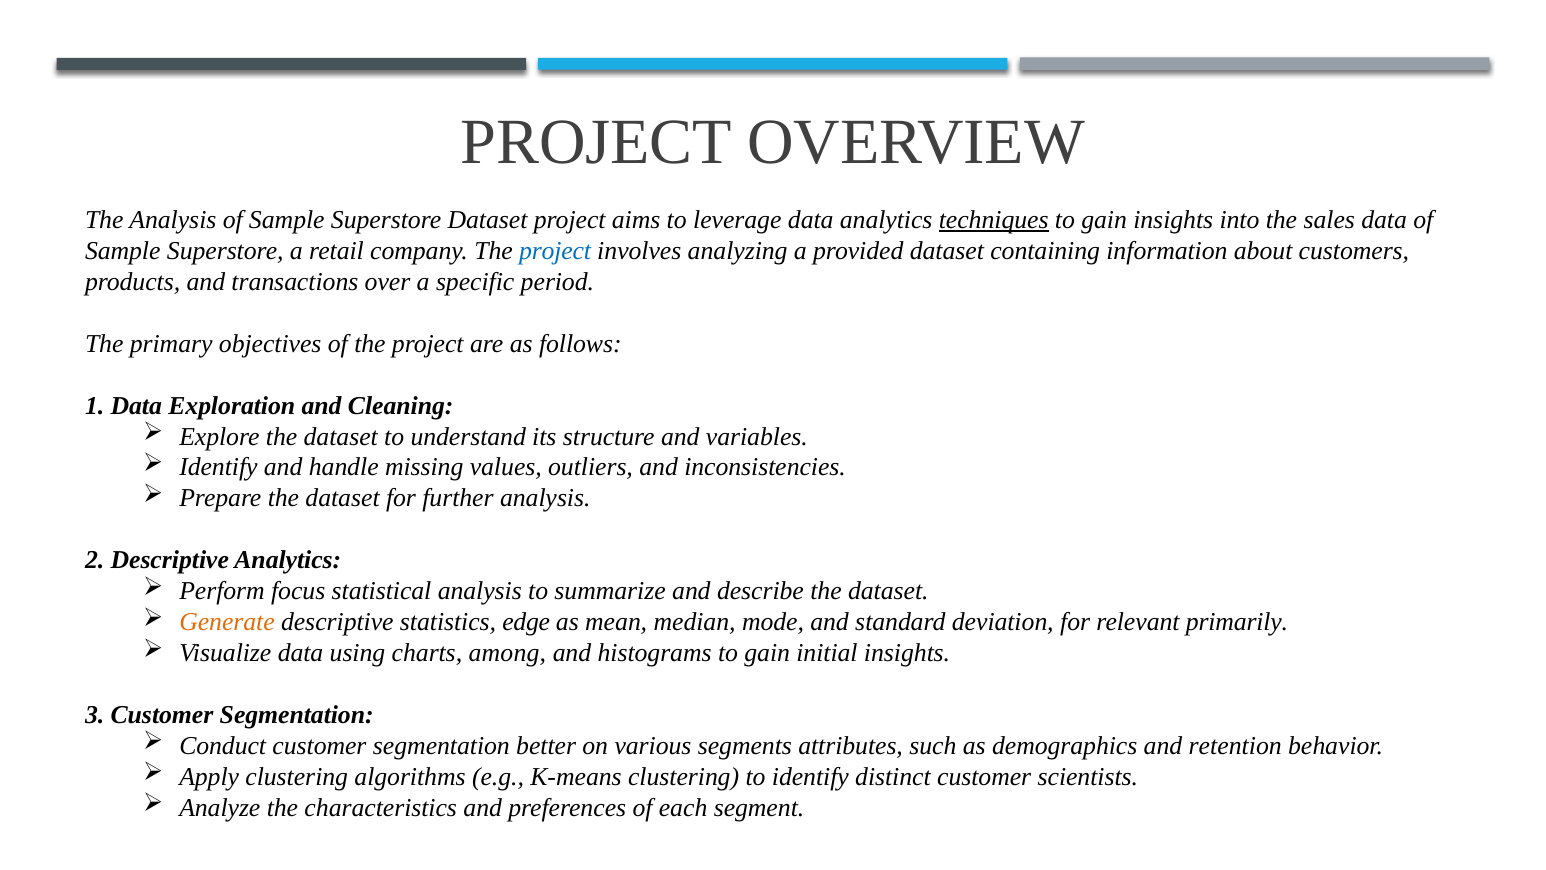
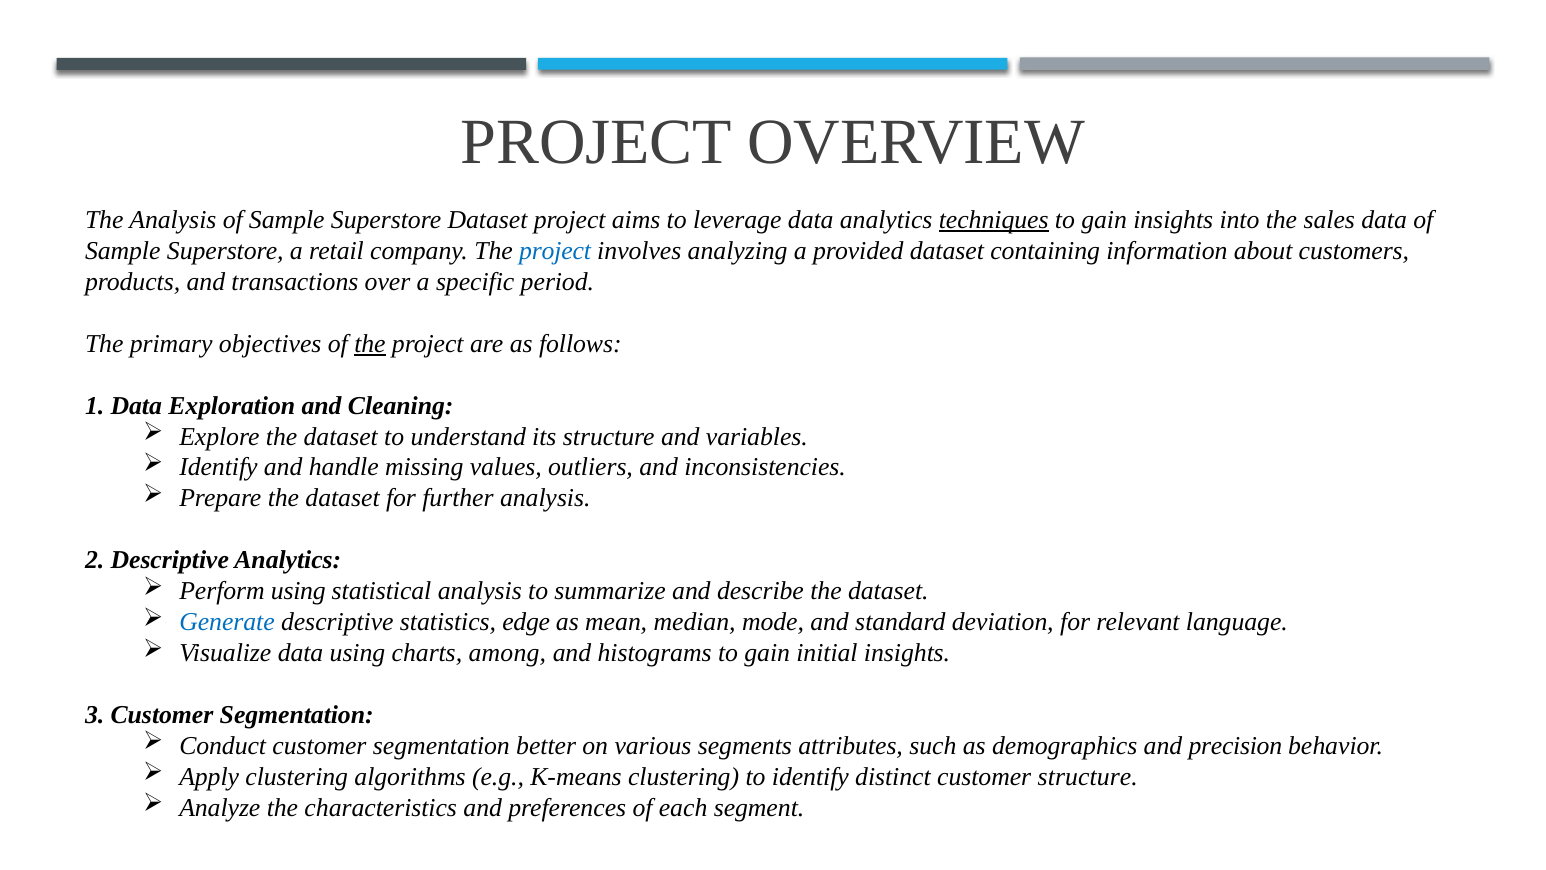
the at (370, 344) underline: none -> present
Perform focus: focus -> using
Generate colour: orange -> blue
primarily: primarily -> language
retention: retention -> precision
customer scientists: scientists -> structure
